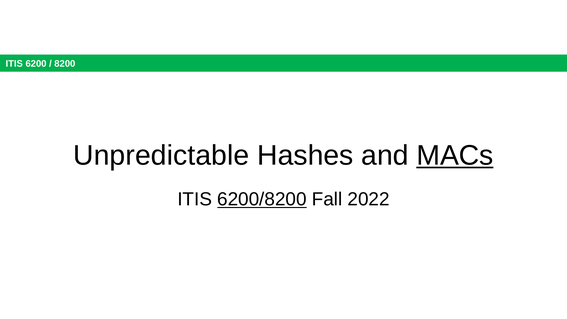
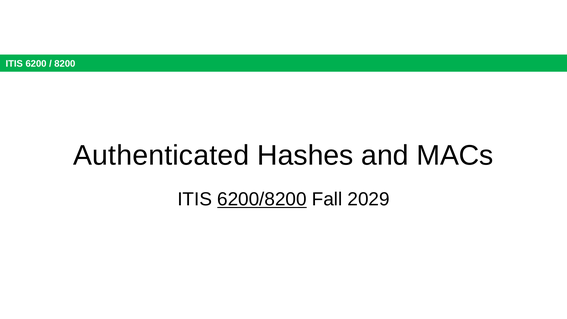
Unpredictable: Unpredictable -> Authenticated
MACs underline: present -> none
2022 at (369, 199): 2022 -> 2029
